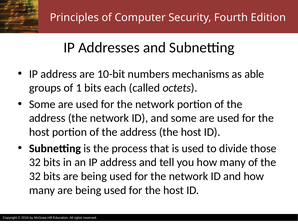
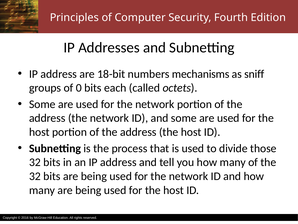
10-bit: 10-bit -> 18-bit
able: able -> sniff
1: 1 -> 0
